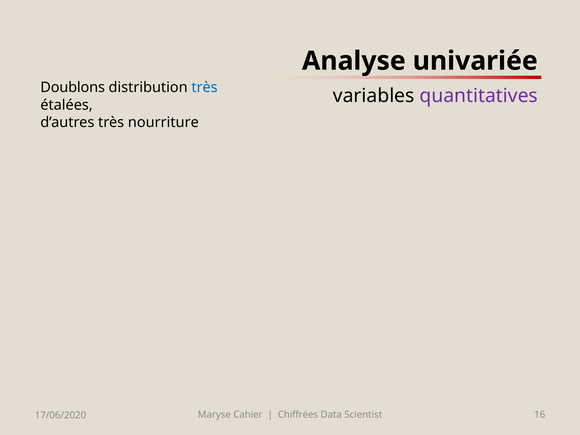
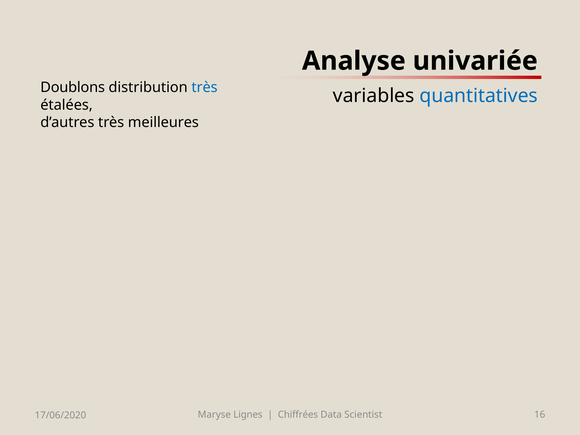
quantitatives colour: purple -> blue
nourriture: nourriture -> meilleures
Cahier: Cahier -> Lignes
